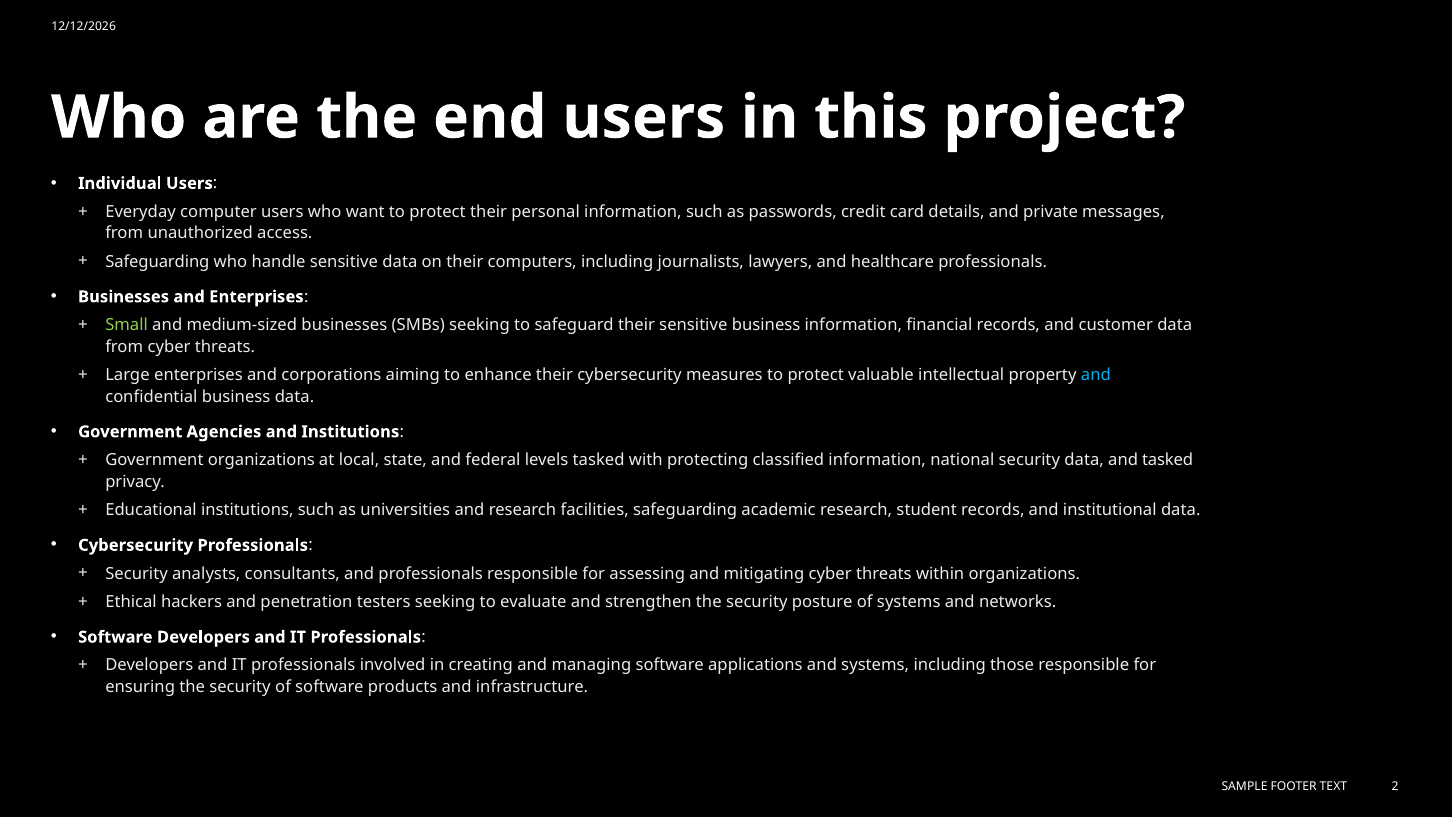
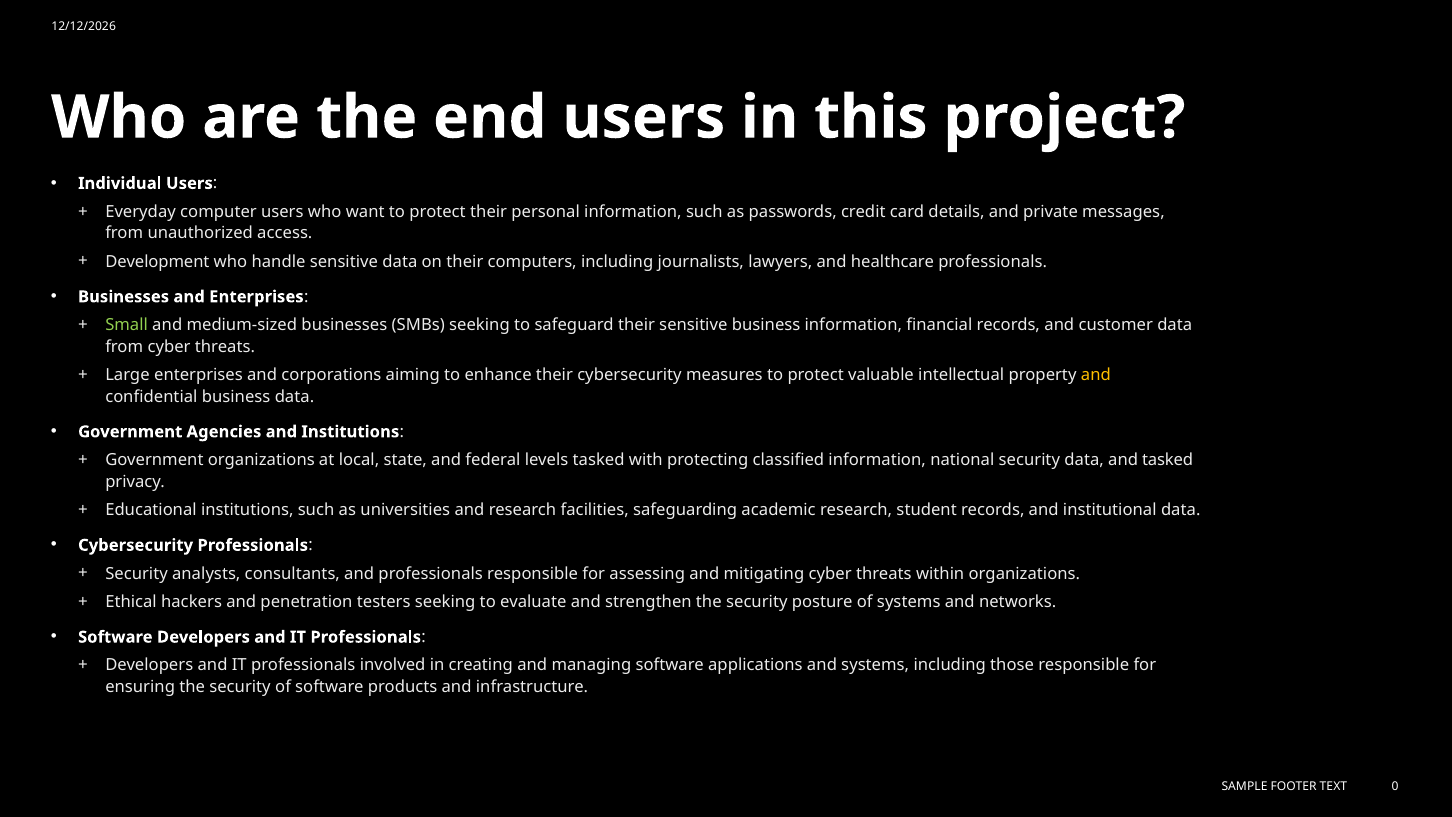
Safeguarding at (157, 262): Safeguarding -> Development
and at (1096, 375) colour: light blue -> yellow
2: 2 -> 0
